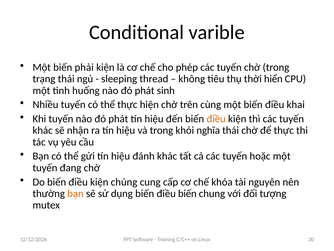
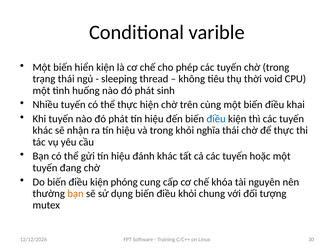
phải: phải -> hiển
hiển: hiển -> void
điều at (216, 119) colour: orange -> blue
chúng: chúng -> phóng
điều biến: biến -> khỏi
